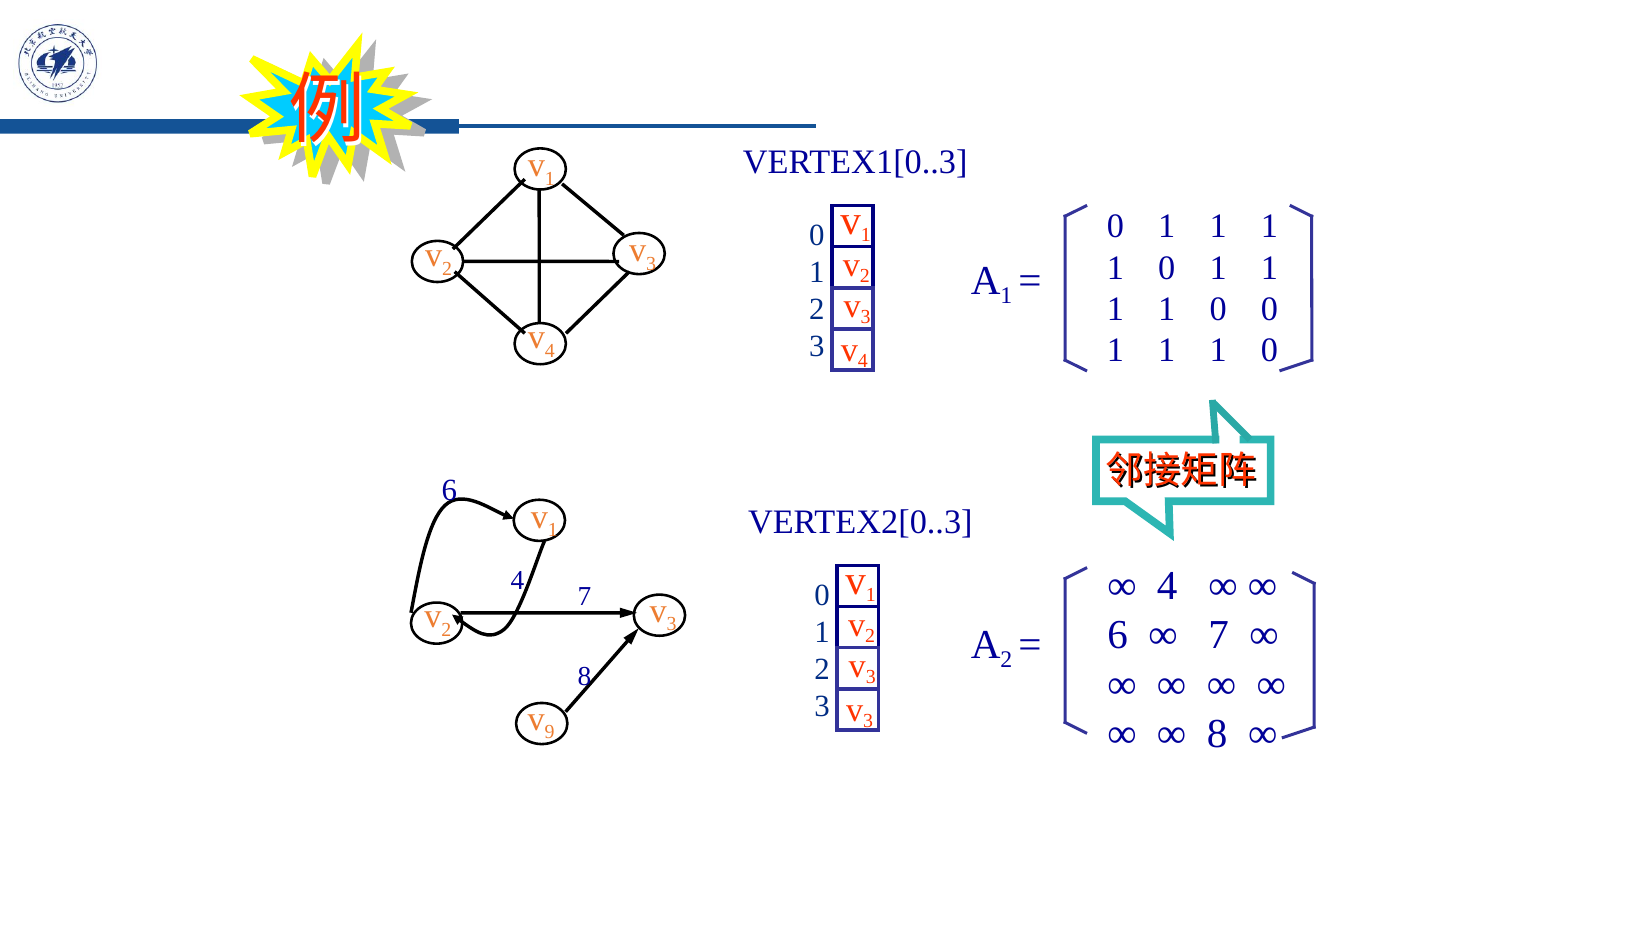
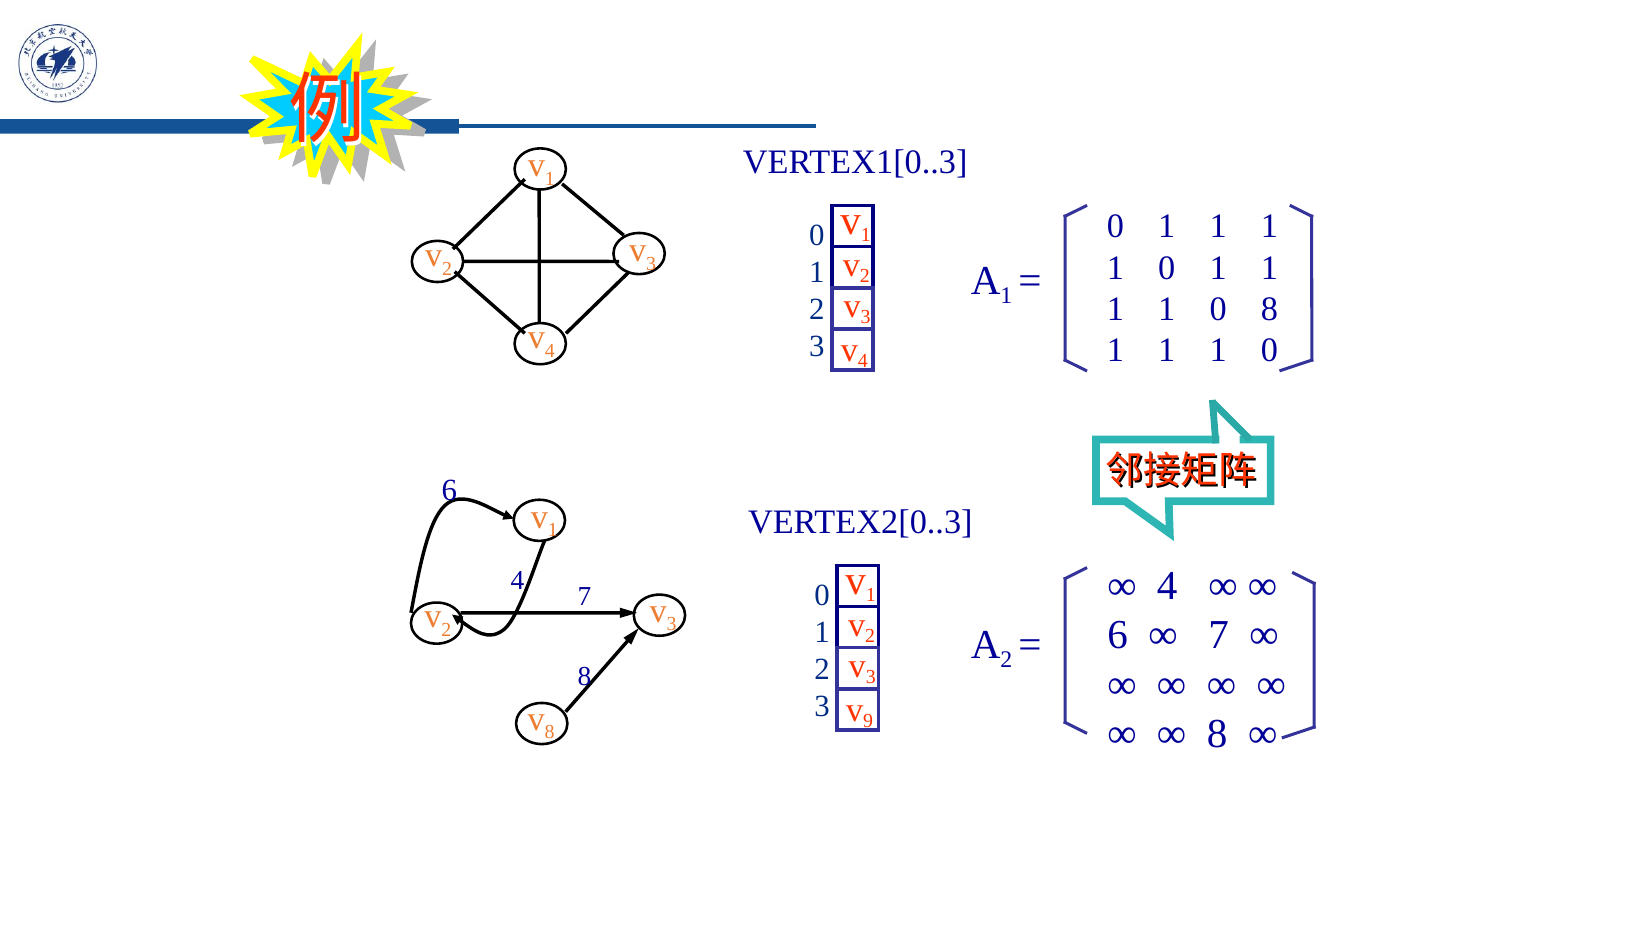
0 0: 0 -> 8
3 at (868, 721): 3 -> 9
9 at (550, 732): 9 -> 8
